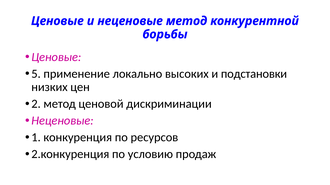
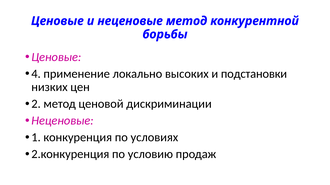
5: 5 -> 4
ресурсов: ресурсов -> условиях
